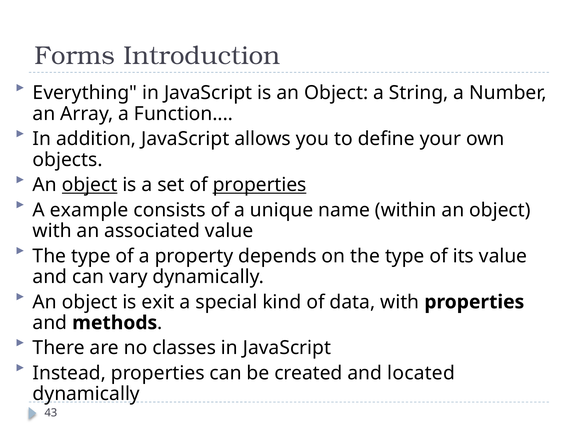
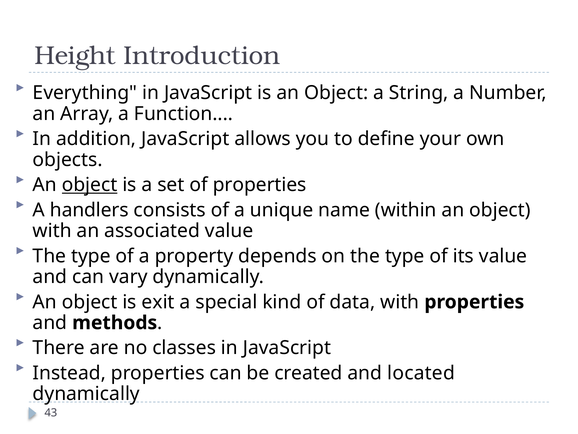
Forms: Forms -> Height
properties at (260, 185) underline: present -> none
example: example -> handlers
